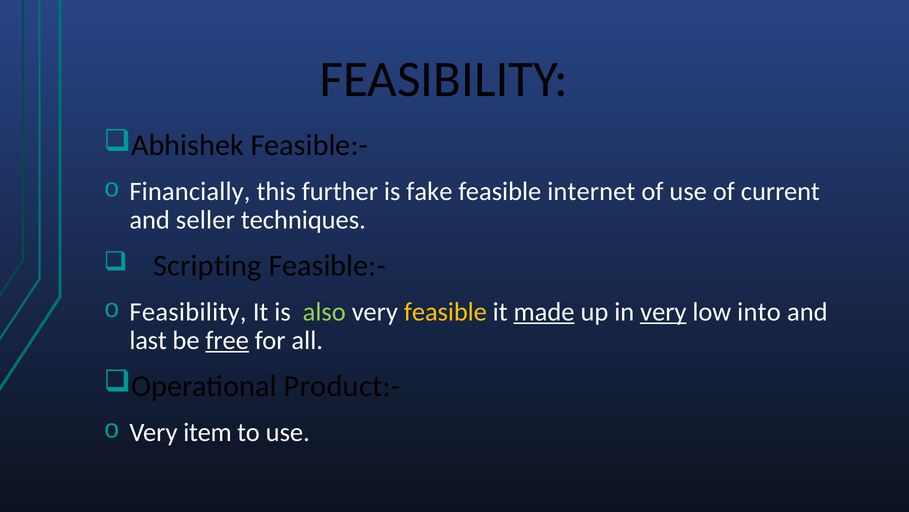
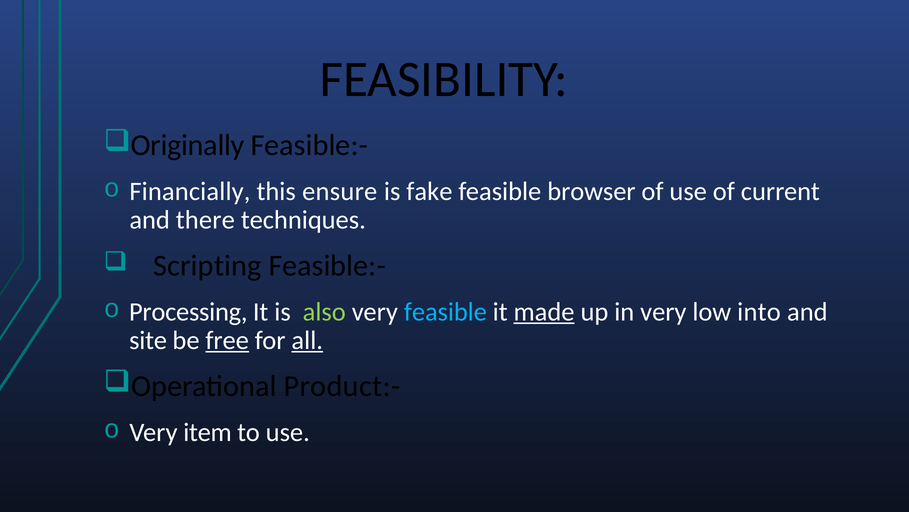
Abhishek: Abhishek -> Originally
further: further -> ensure
internet: internet -> browser
seller: seller -> there
Feasibility at (188, 312): Feasibility -> Processing
feasible at (445, 312) colour: yellow -> light blue
very at (663, 312) underline: present -> none
last: last -> site
all underline: none -> present
